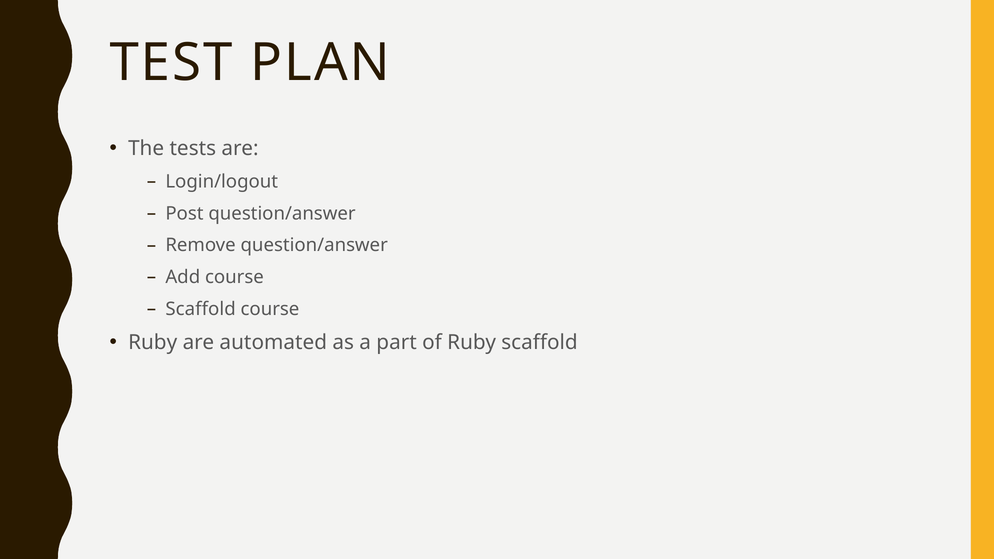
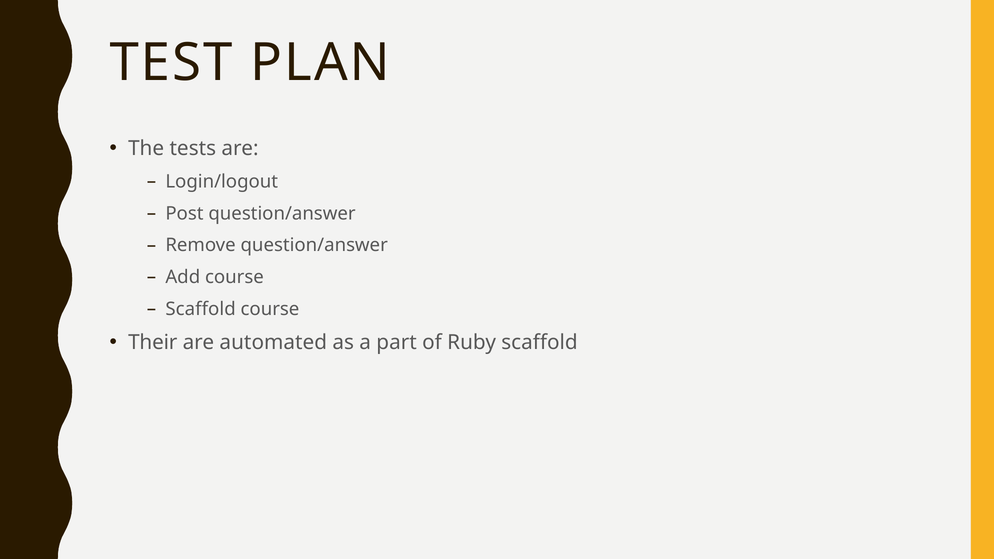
Ruby at (153, 343): Ruby -> Their
